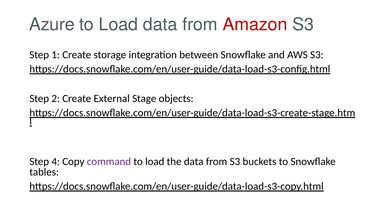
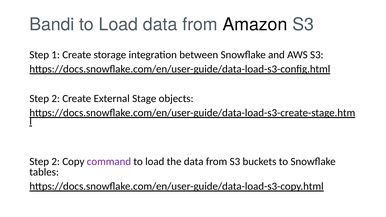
Azure: Azure -> Bandi
Amazon colour: red -> black
4 at (56, 162): 4 -> 2
